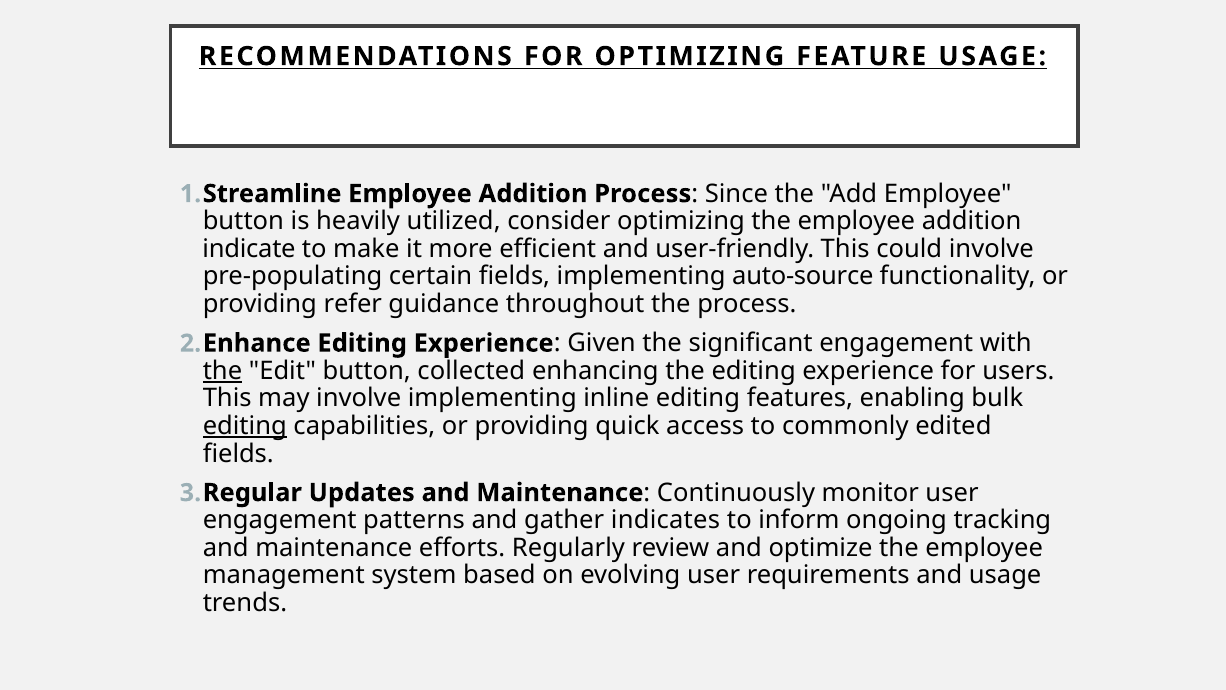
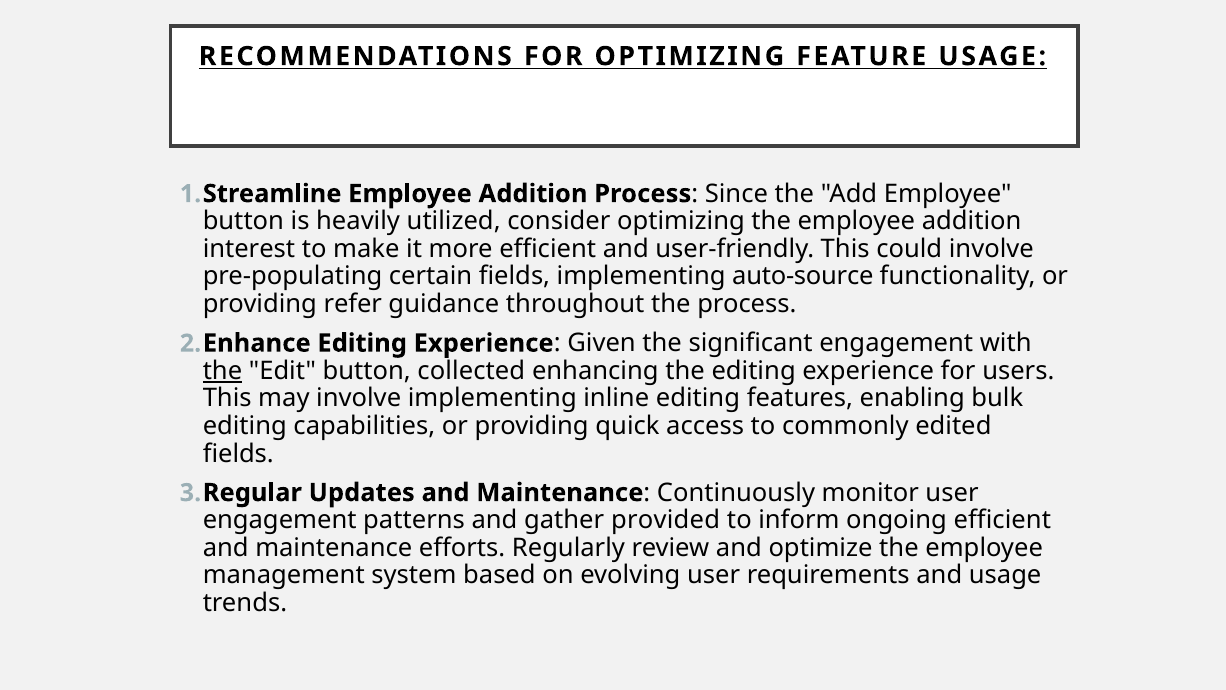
indicate: indicate -> interest
editing at (245, 426) underline: present -> none
indicates: indicates -> provided
ongoing tracking: tracking -> efficient
